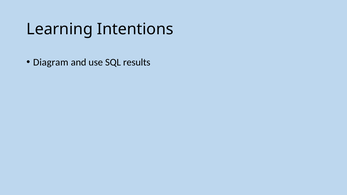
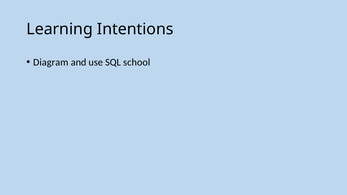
results: results -> school
